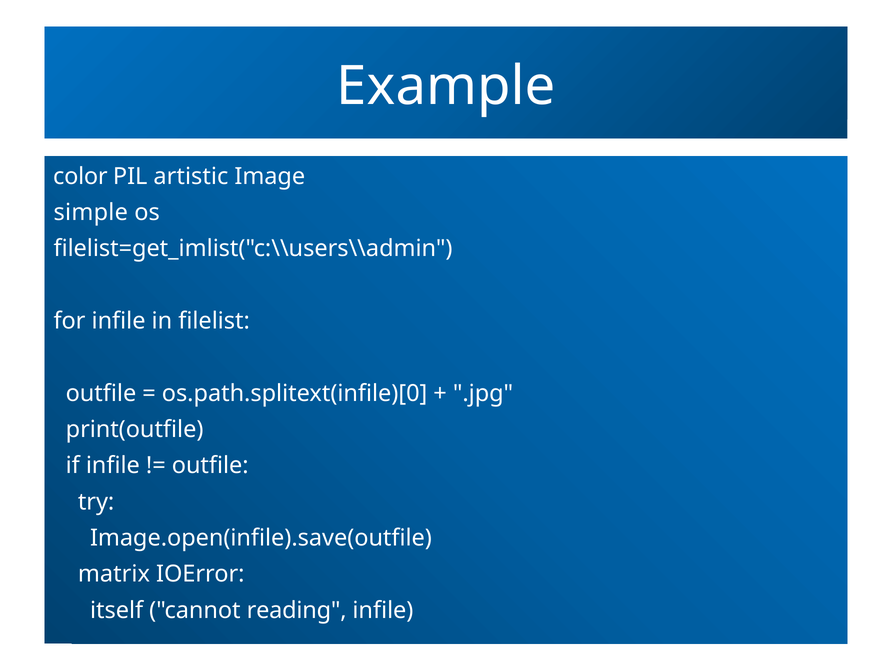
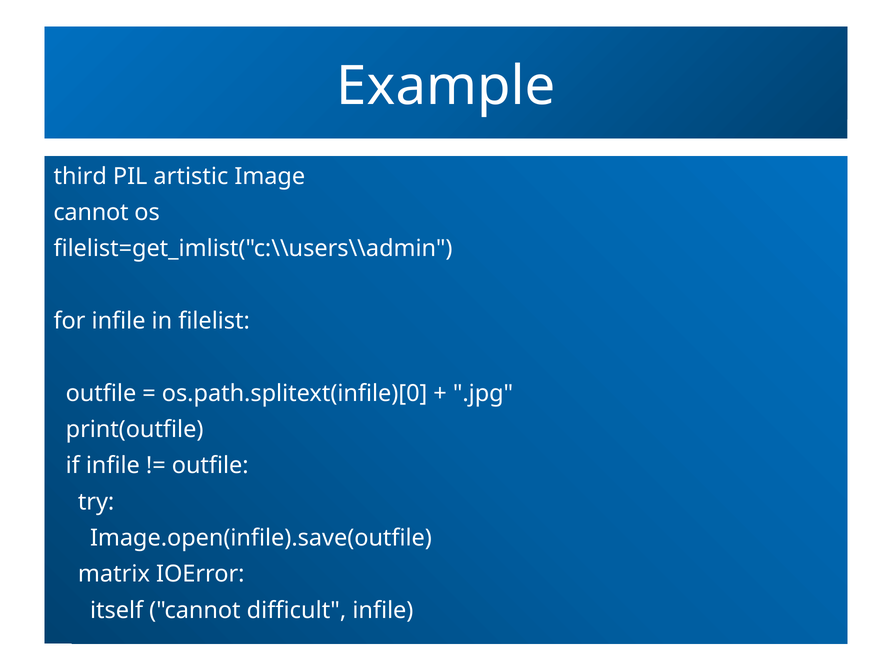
color: color -> third
simple at (91, 212): simple -> cannot
reading: reading -> difficult
